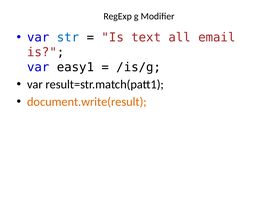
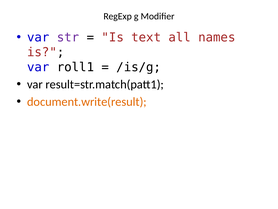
str colour: blue -> purple
email: email -> names
easy1: easy1 -> roll1
